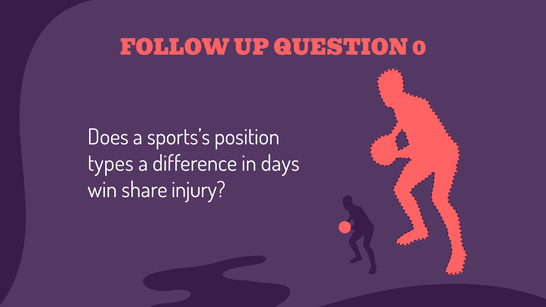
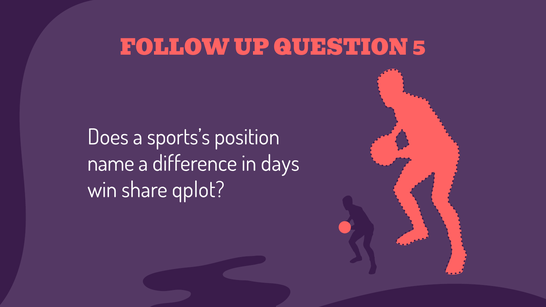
0: 0 -> 5
types: types -> name
injury: injury -> qplot
